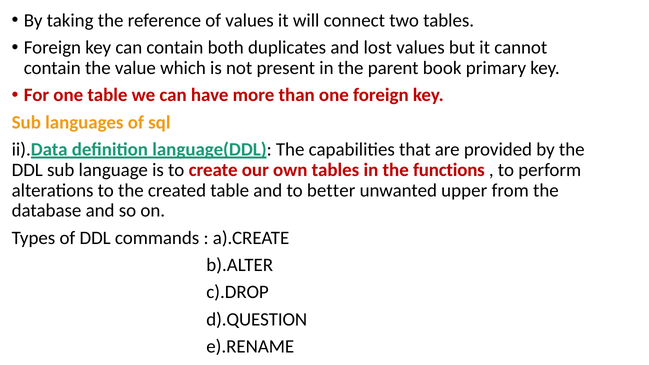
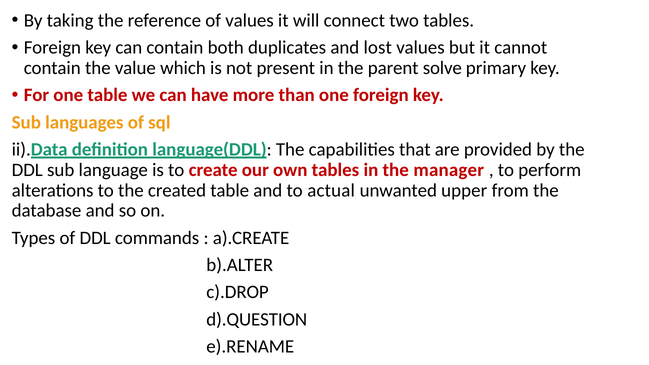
book: book -> solve
functions: functions -> manager
better: better -> actual
